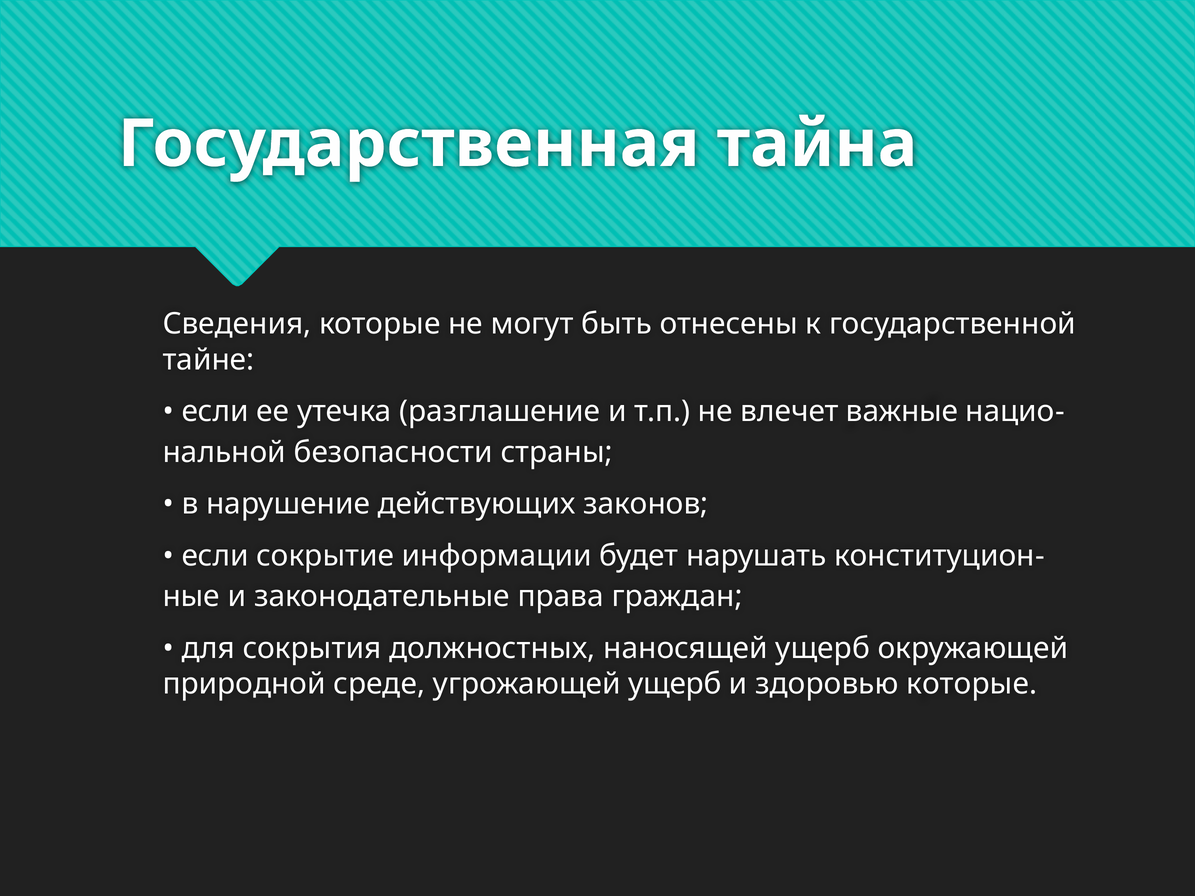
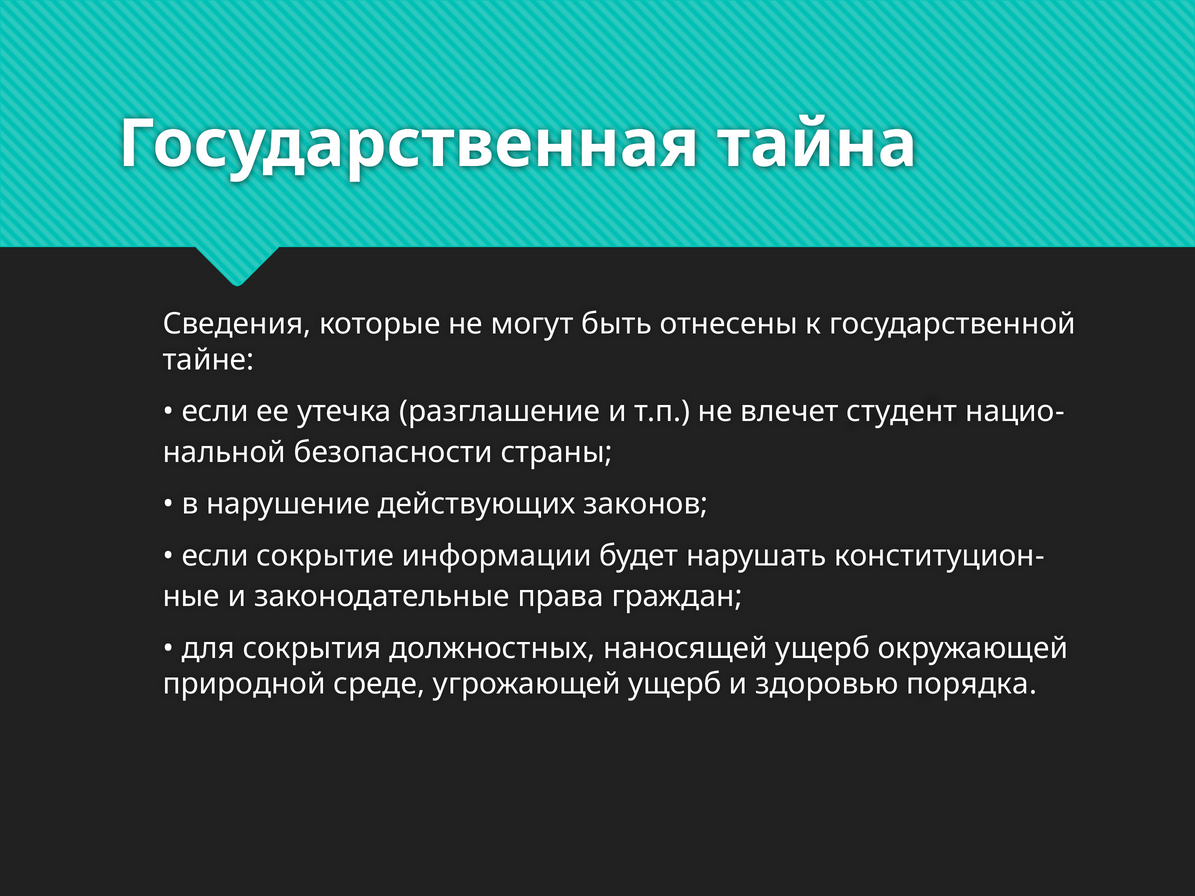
важные: важные -> студент
здоровью которые: которые -> порядка
